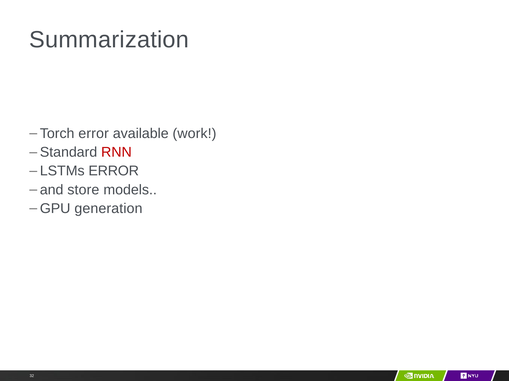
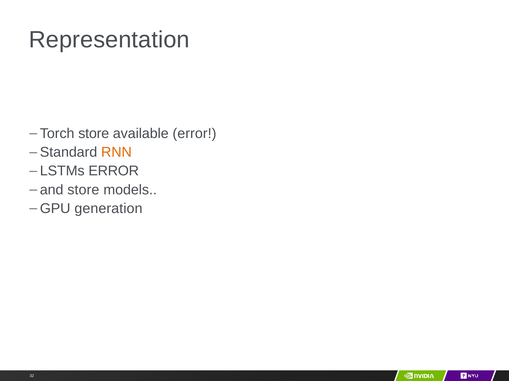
Summarization: Summarization -> Representation
Torch error: error -> store
available work: work -> error
RNN colour: red -> orange
